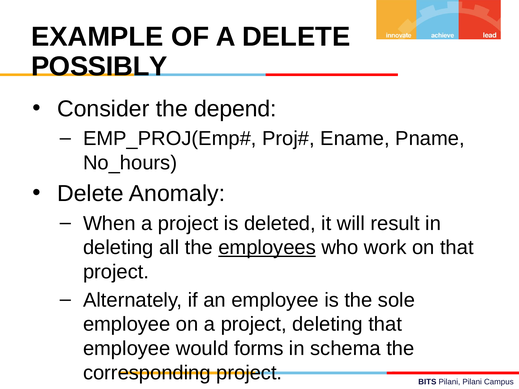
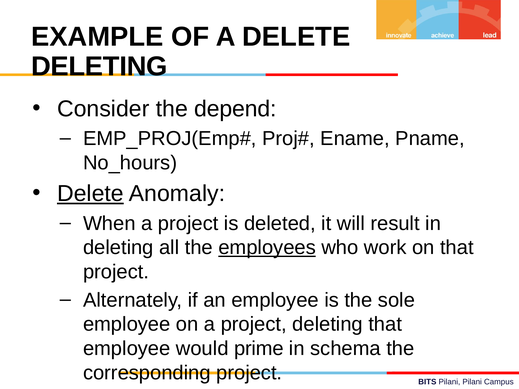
POSSIBLY at (99, 66): POSSIBLY -> DELETING
Delete at (90, 194) underline: none -> present
forms: forms -> prime
